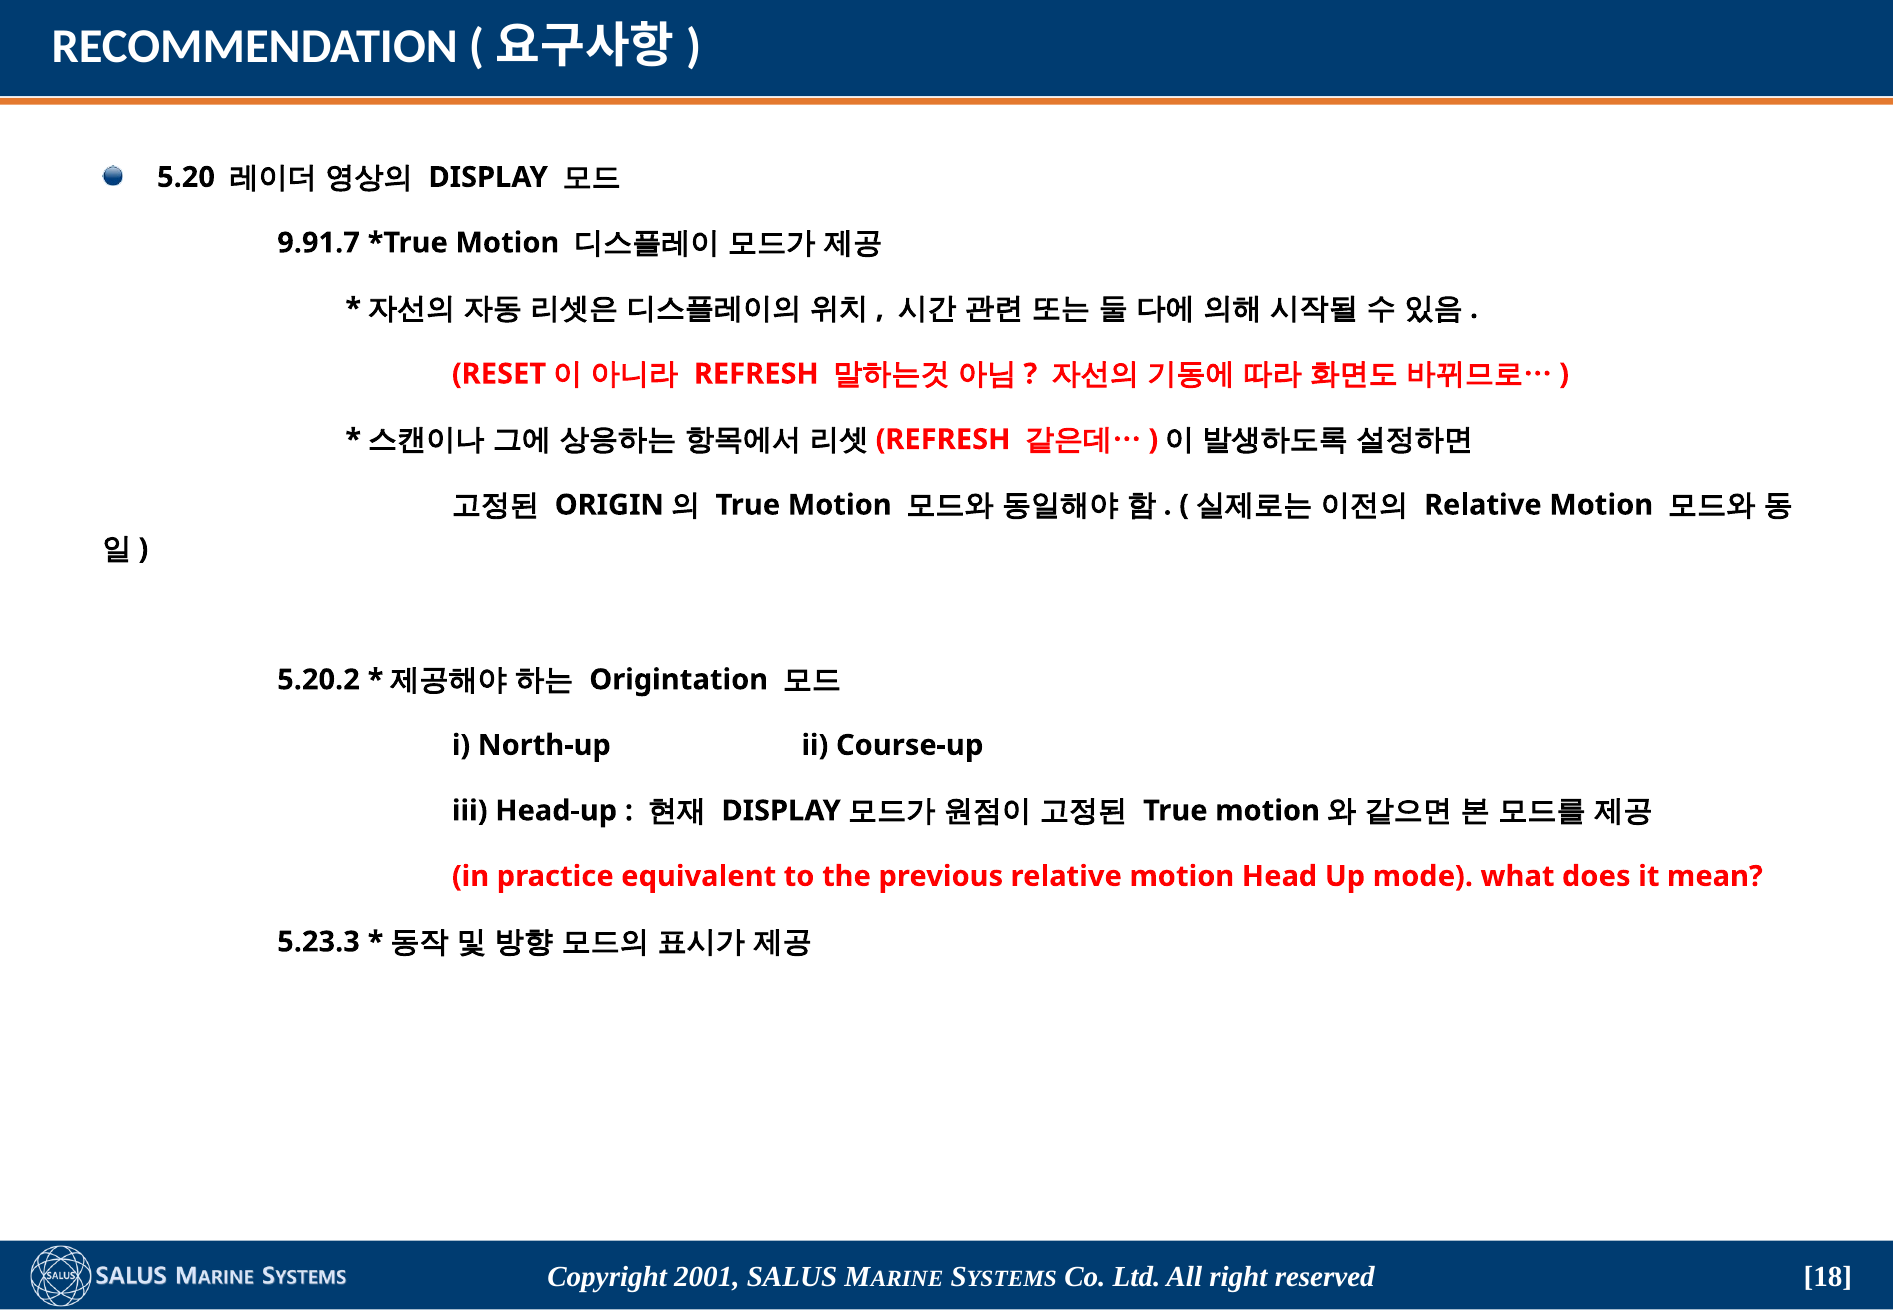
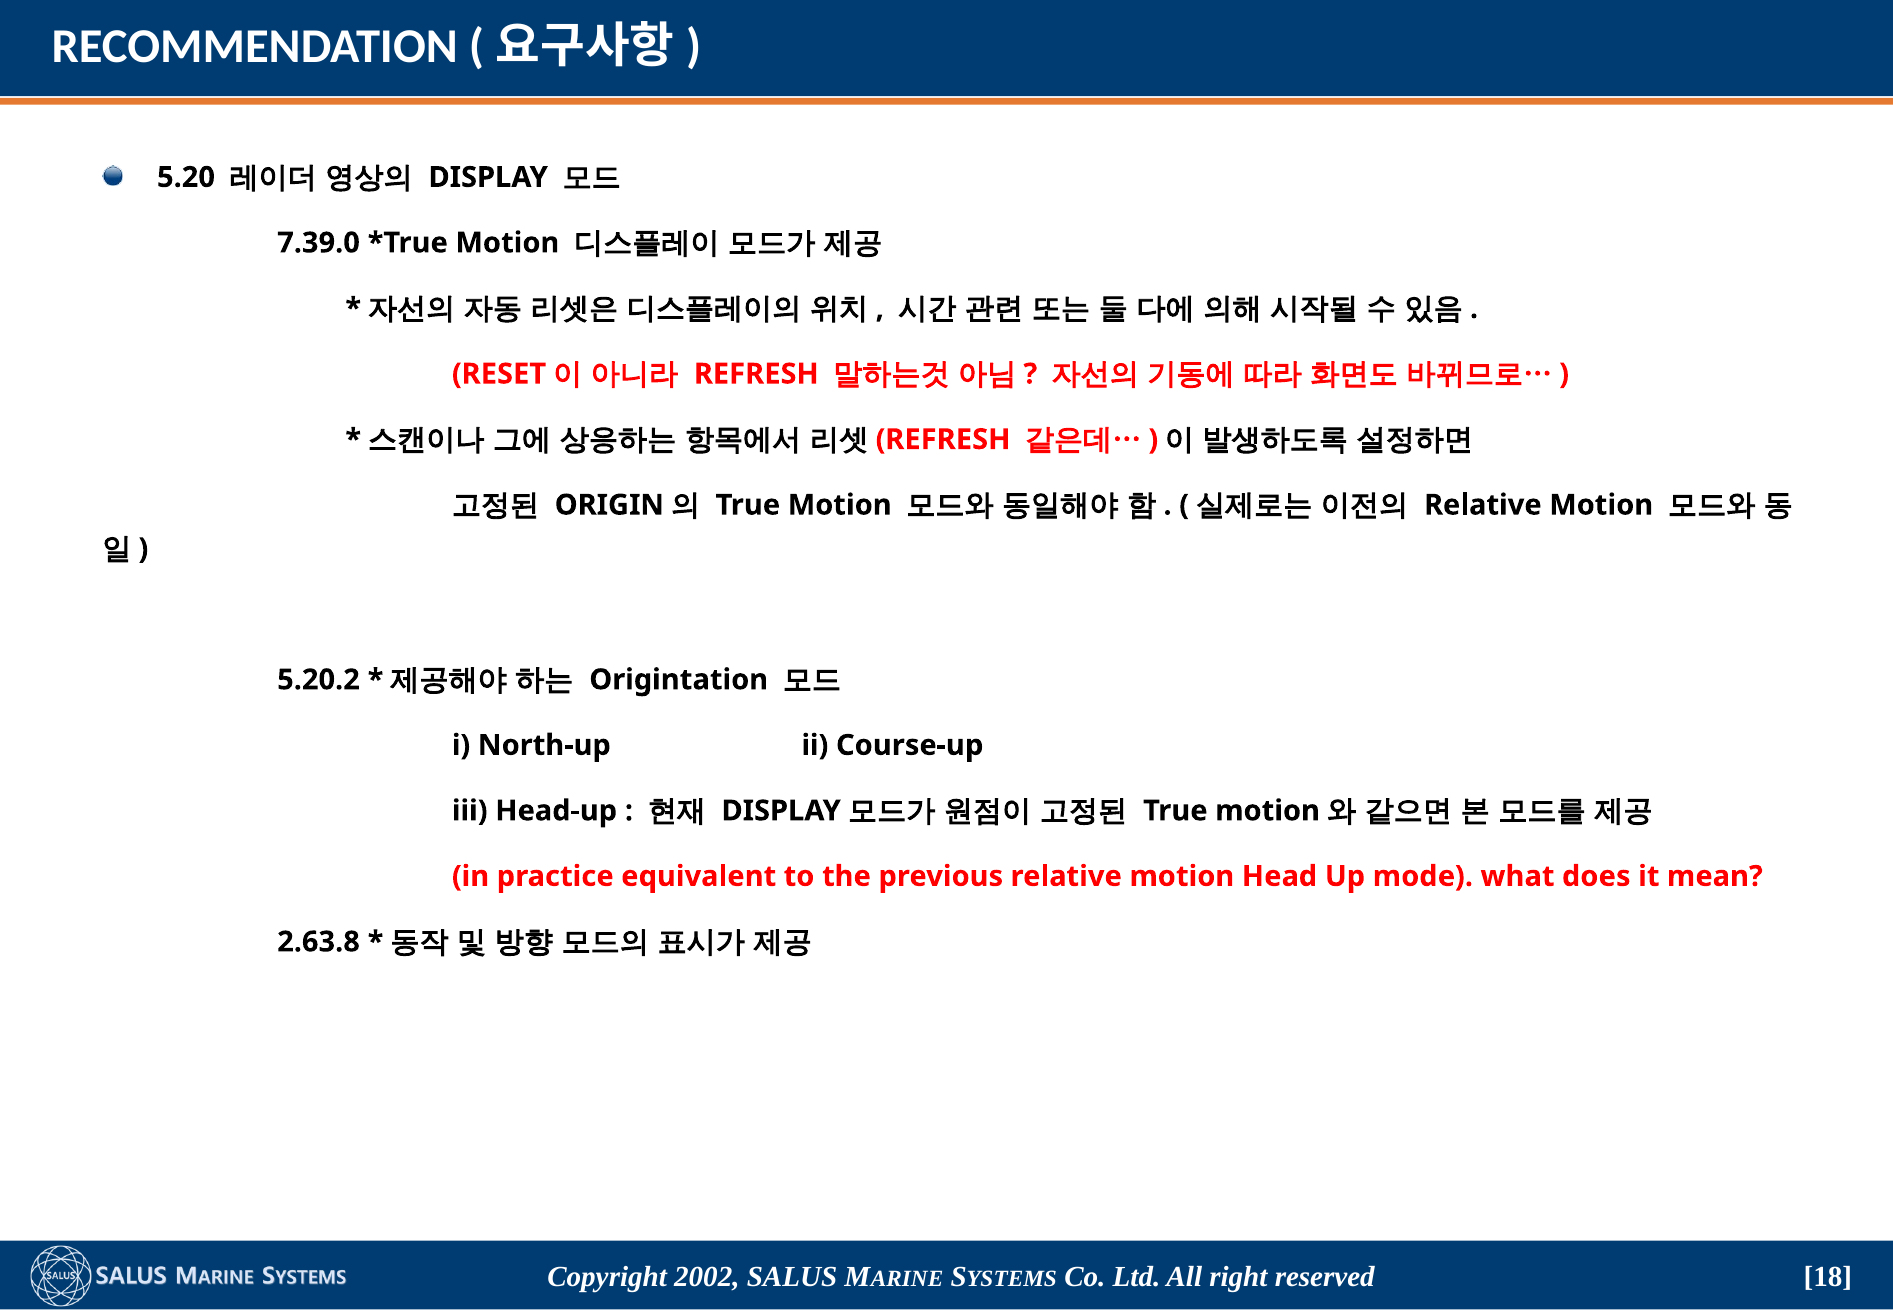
9.91.7: 9.91.7 -> 7.39.0
5.23.3: 5.23.3 -> 2.63.8
2001: 2001 -> 2002
